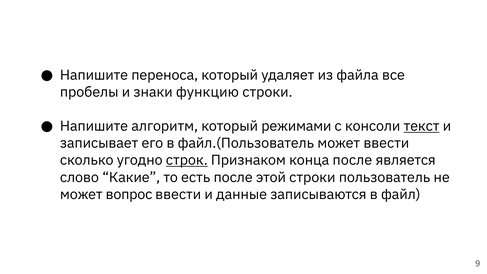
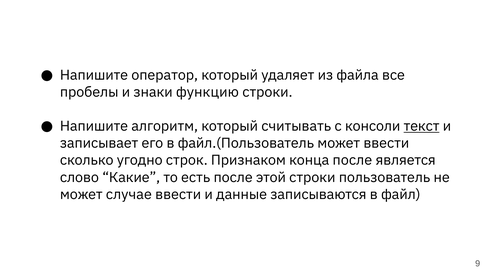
переноса: переноса -> оператор
режимами: режимами -> считывать
строк underline: present -> none
вопрос: вопрос -> случае
